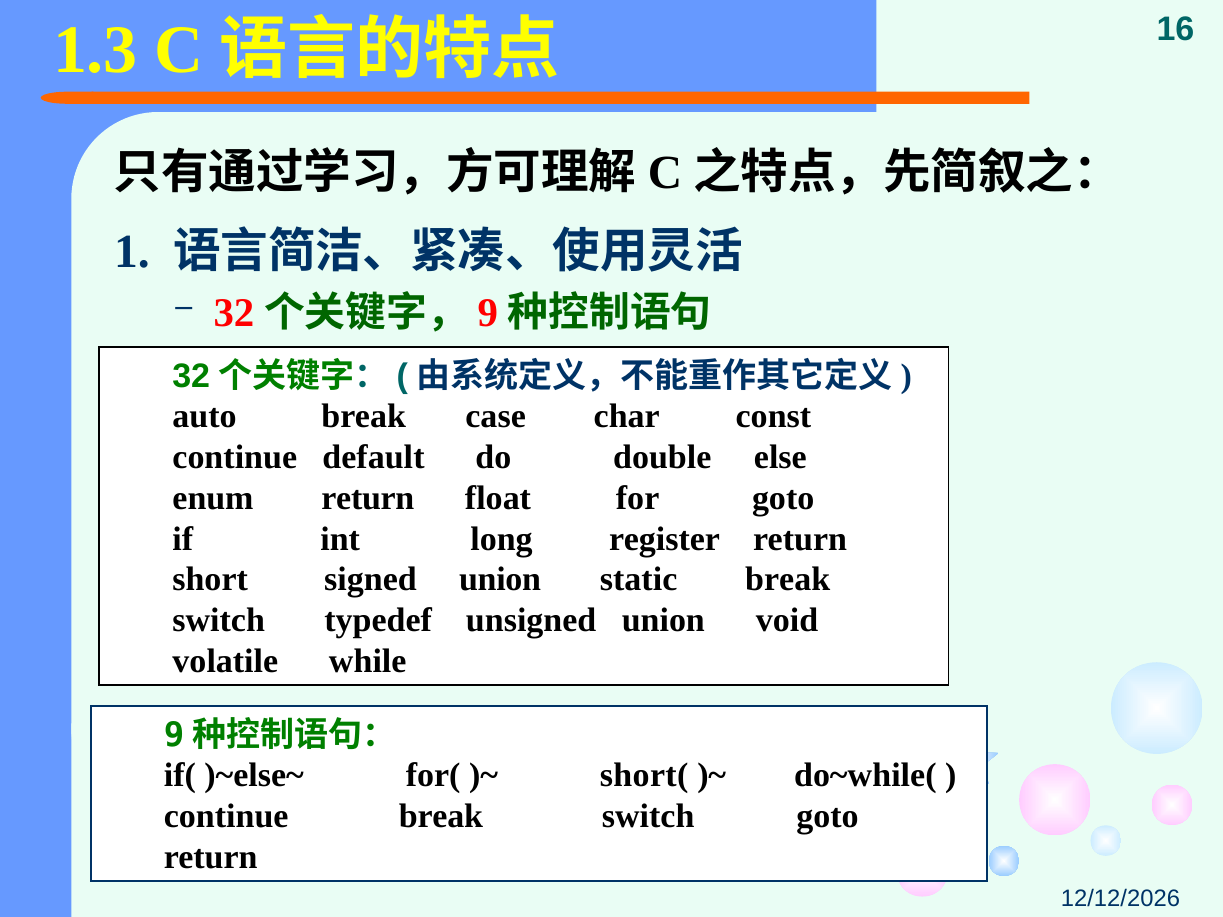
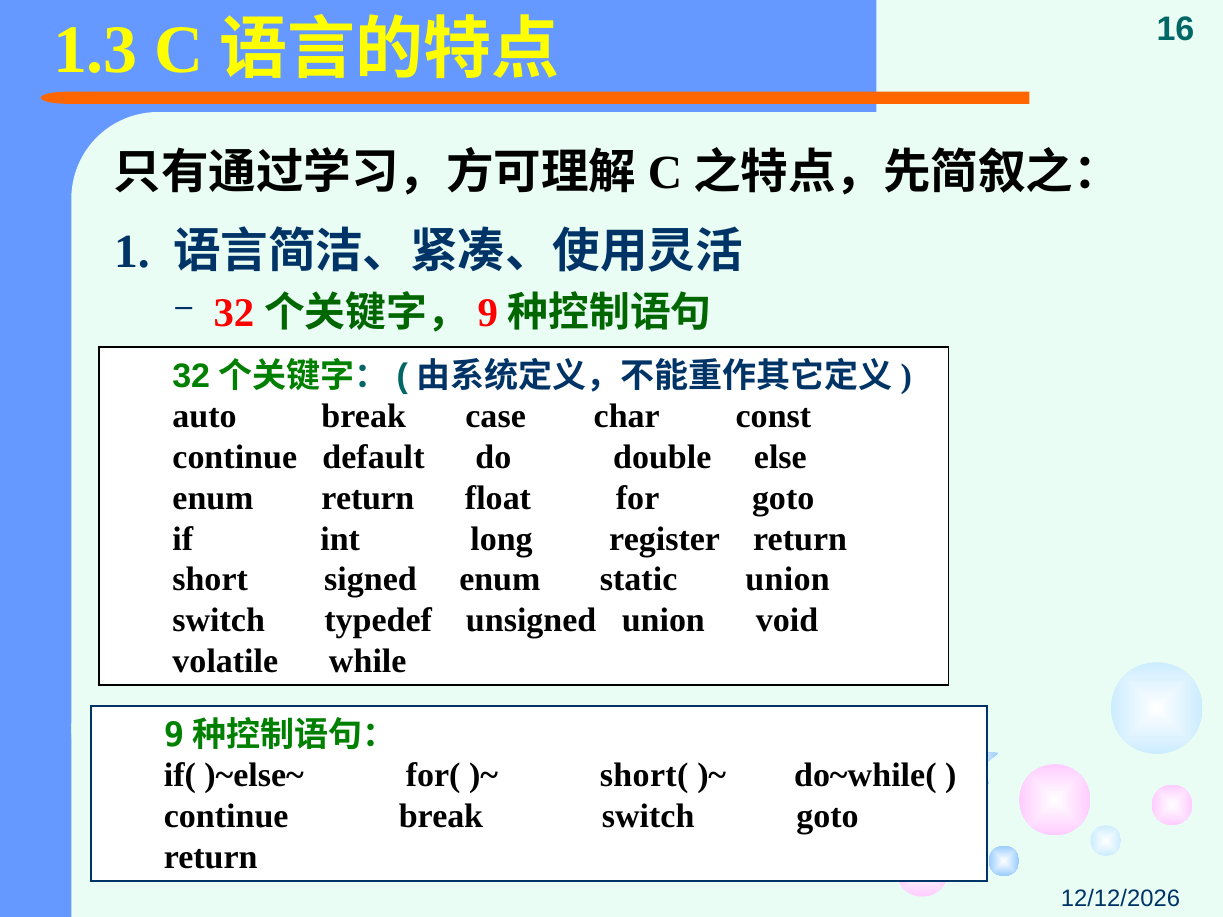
signed union: union -> enum
static break: break -> union
